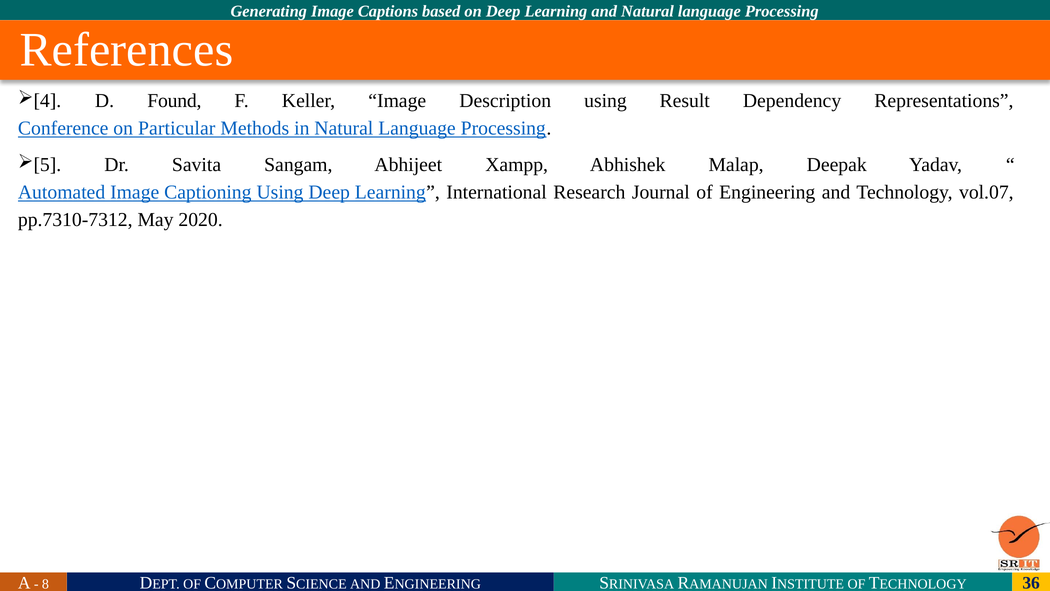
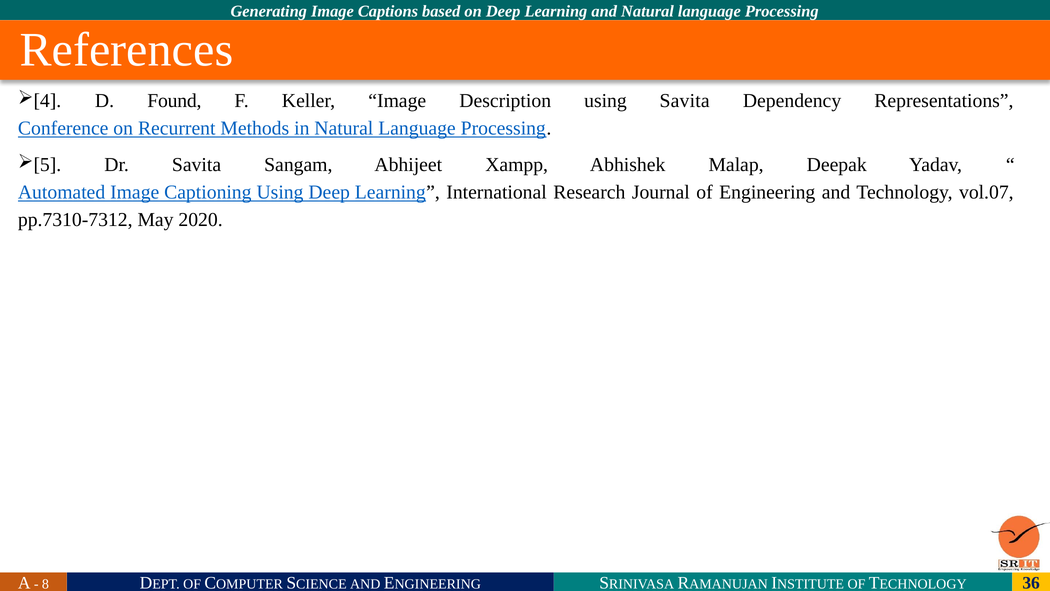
using Result: Result -> Savita
Particular: Particular -> Recurrent
